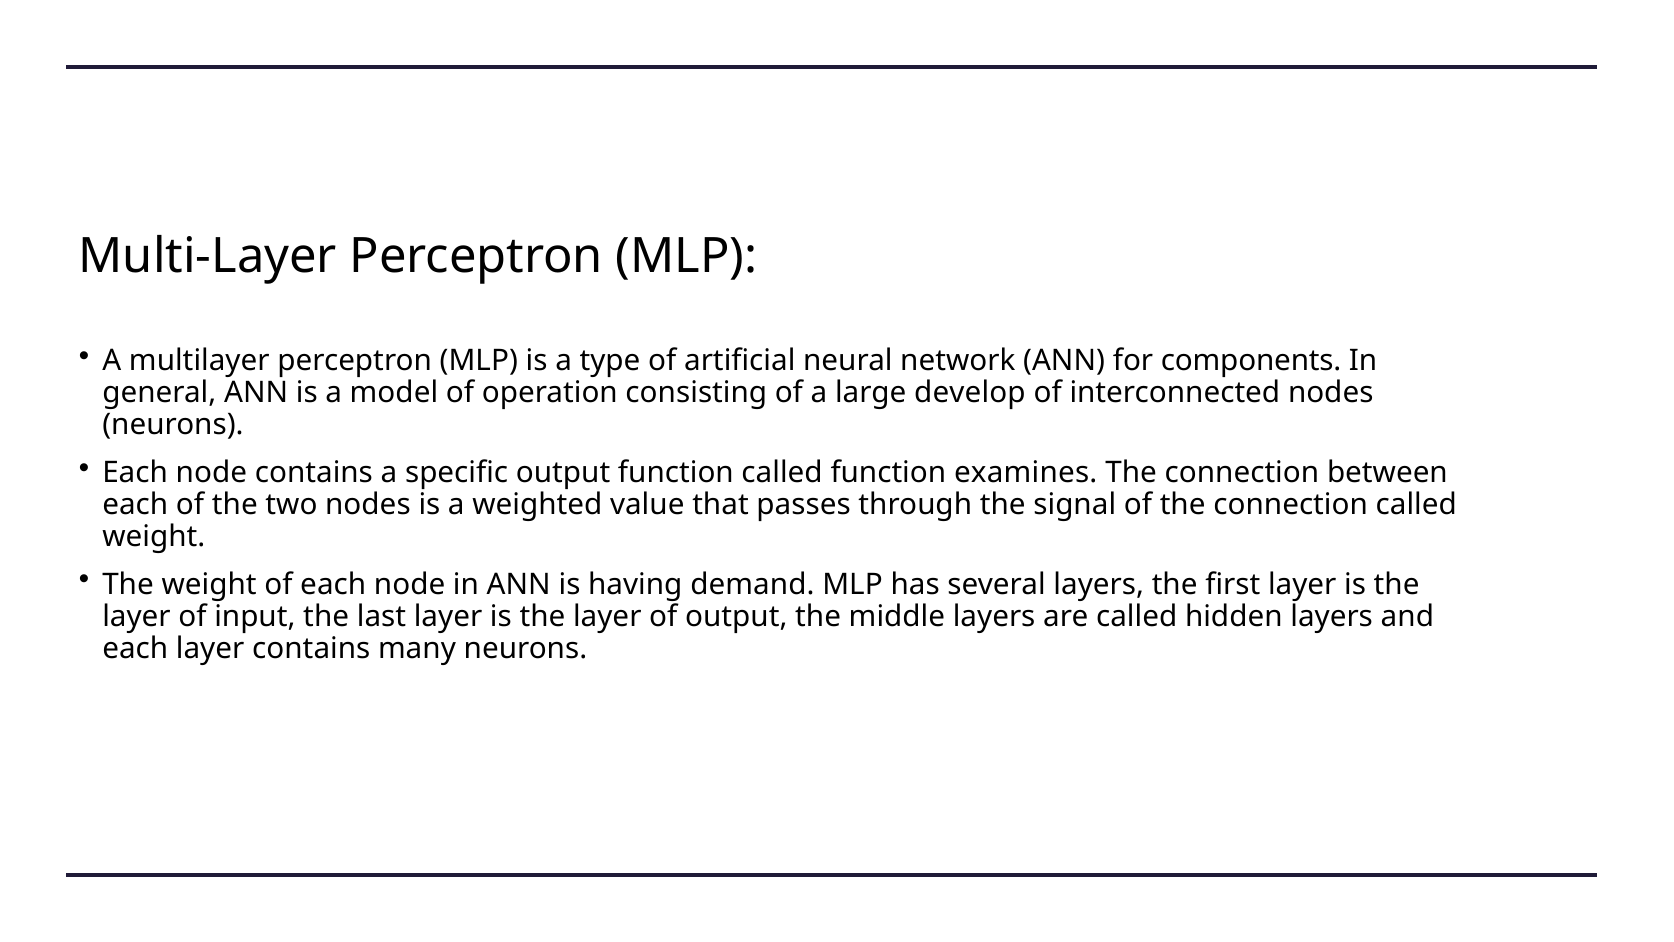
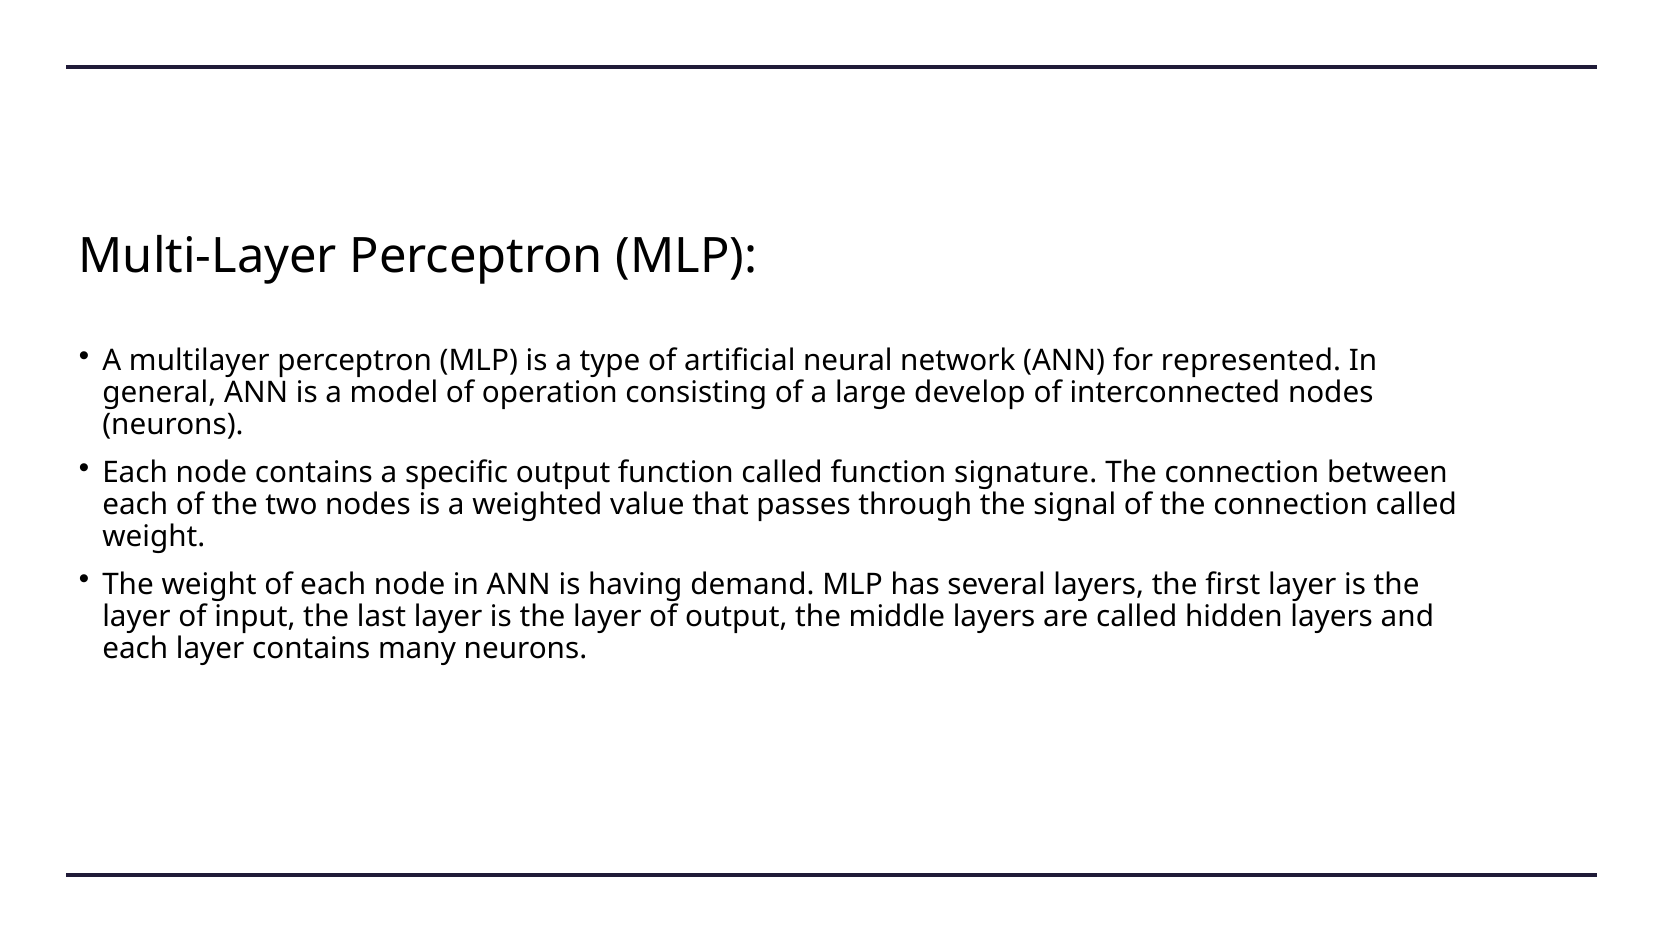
components: components -> represented
examines: examines -> signature
